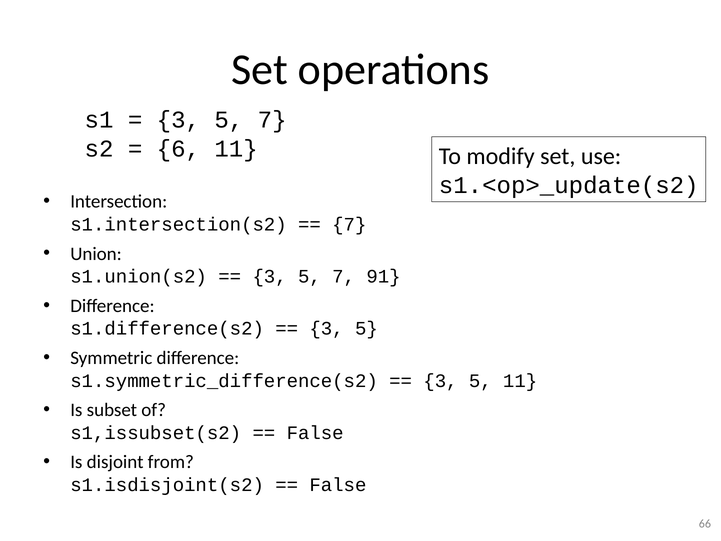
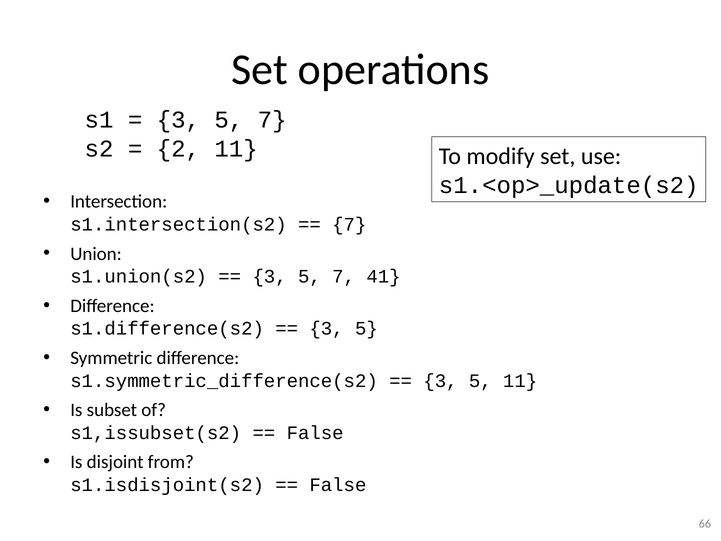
6: 6 -> 2
91: 91 -> 41
